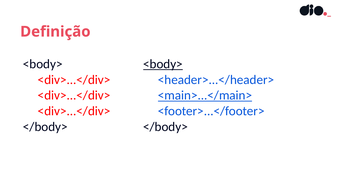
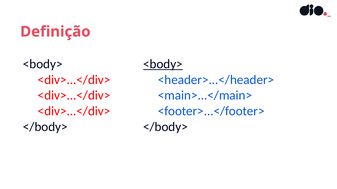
<main>...</main> underline: present -> none
